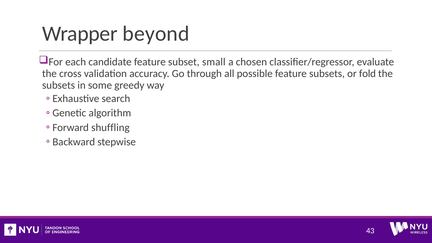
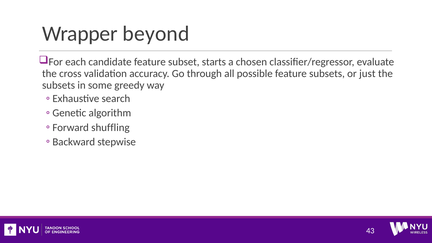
small: small -> starts
fold: fold -> just
